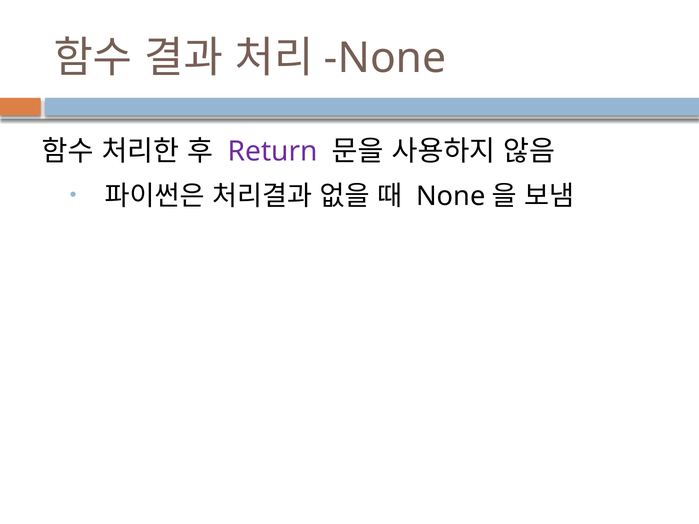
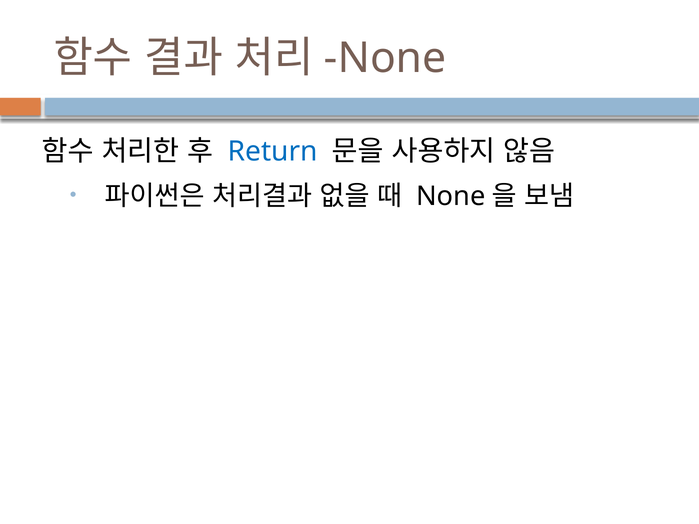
Return colour: purple -> blue
